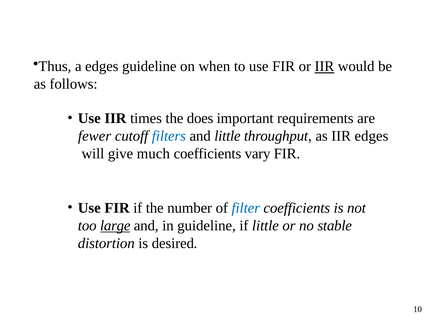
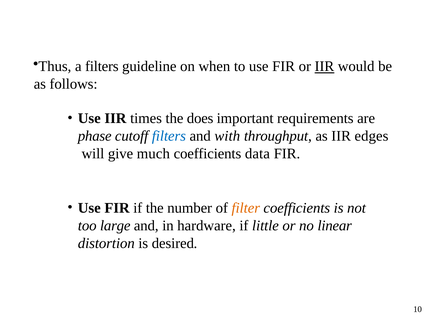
a edges: edges -> filters
fewer: fewer -> phase
and little: little -> with
vary: vary -> data
filter colour: blue -> orange
large underline: present -> none
in guideline: guideline -> hardware
stable: stable -> linear
